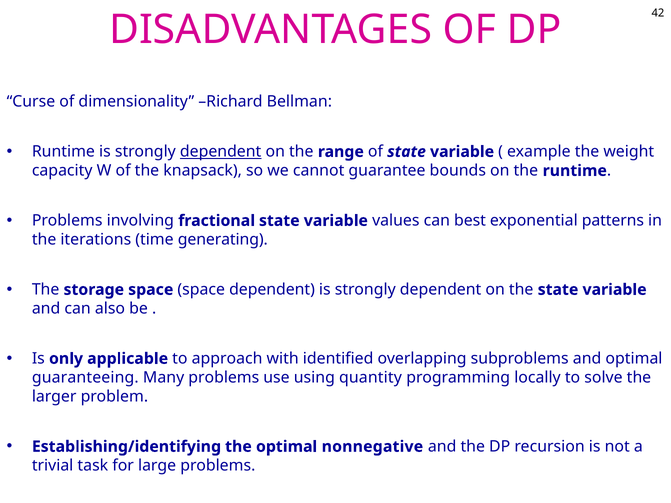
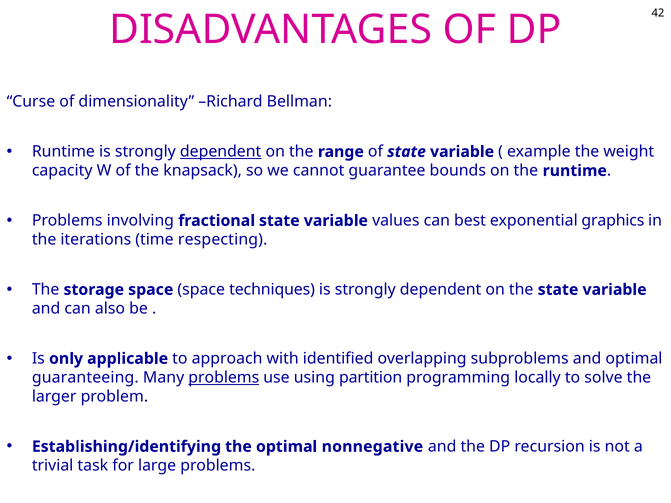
patterns: patterns -> graphics
generating: generating -> respecting
space dependent: dependent -> techniques
problems at (224, 378) underline: none -> present
quantity: quantity -> partition
